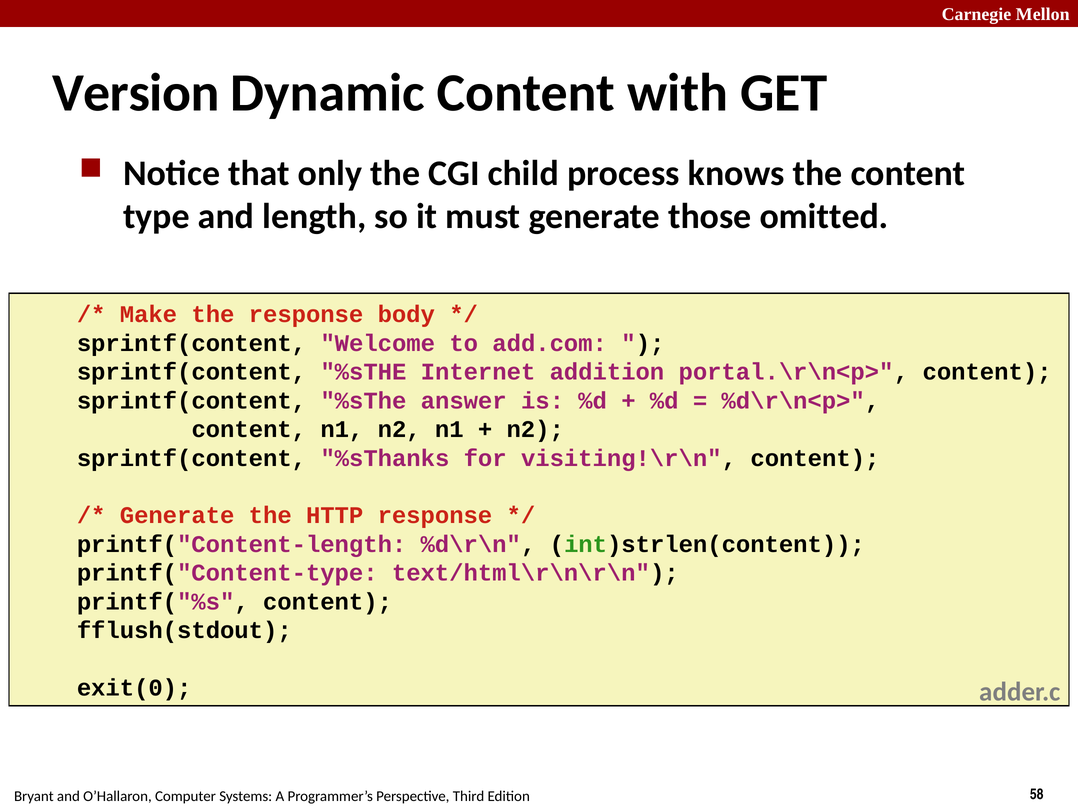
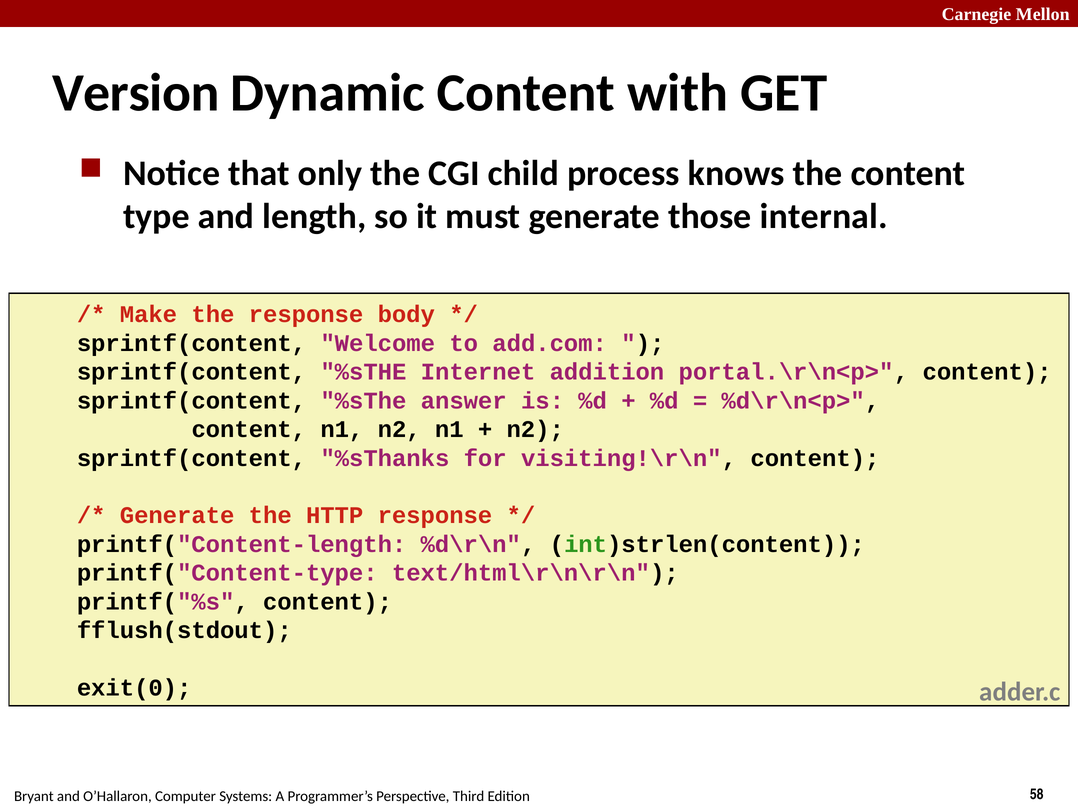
omitted: omitted -> internal
